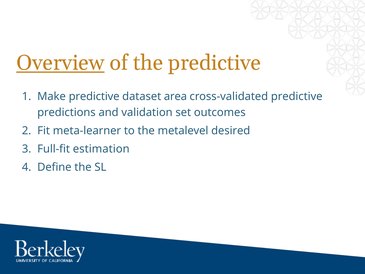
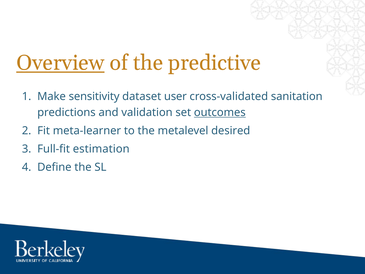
Make predictive: predictive -> sensitivity
area: area -> user
cross-validated predictive: predictive -> sanitation
outcomes underline: none -> present
